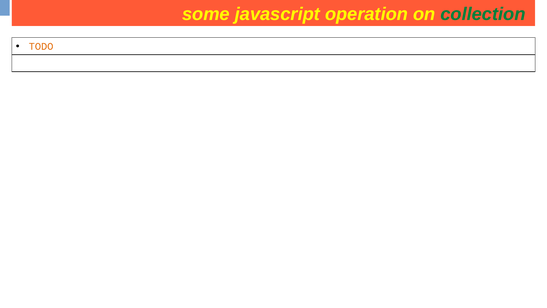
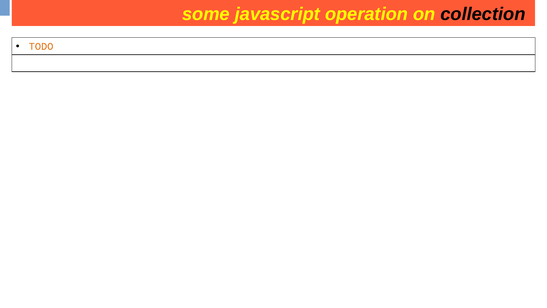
collection at (483, 14) colour: green -> black
